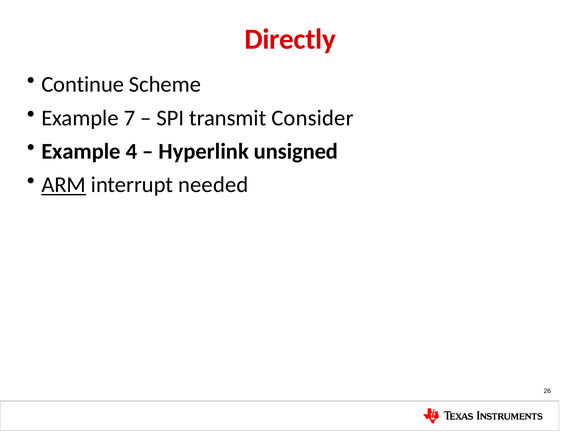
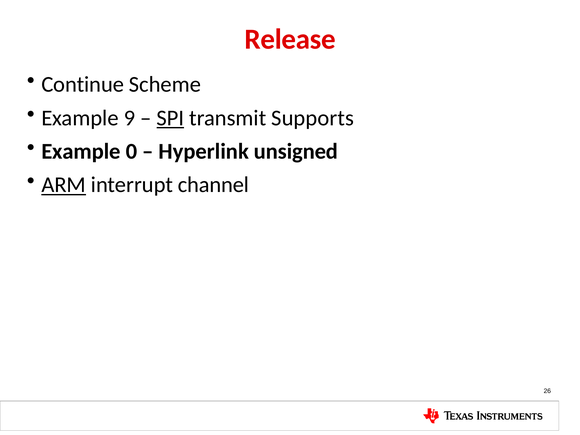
Directly: Directly -> Release
7: 7 -> 9
SPI underline: none -> present
Consider: Consider -> Supports
4: 4 -> 0
needed: needed -> channel
